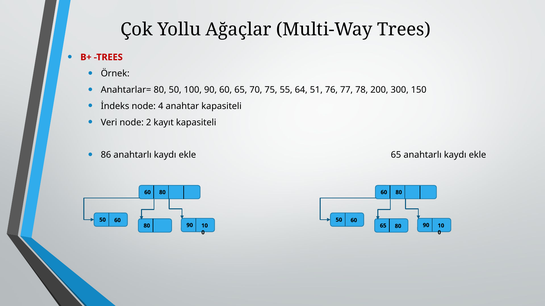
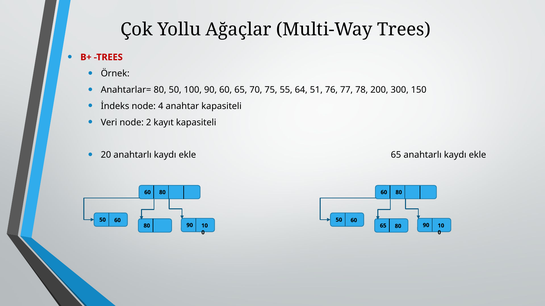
86: 86 -> 20
